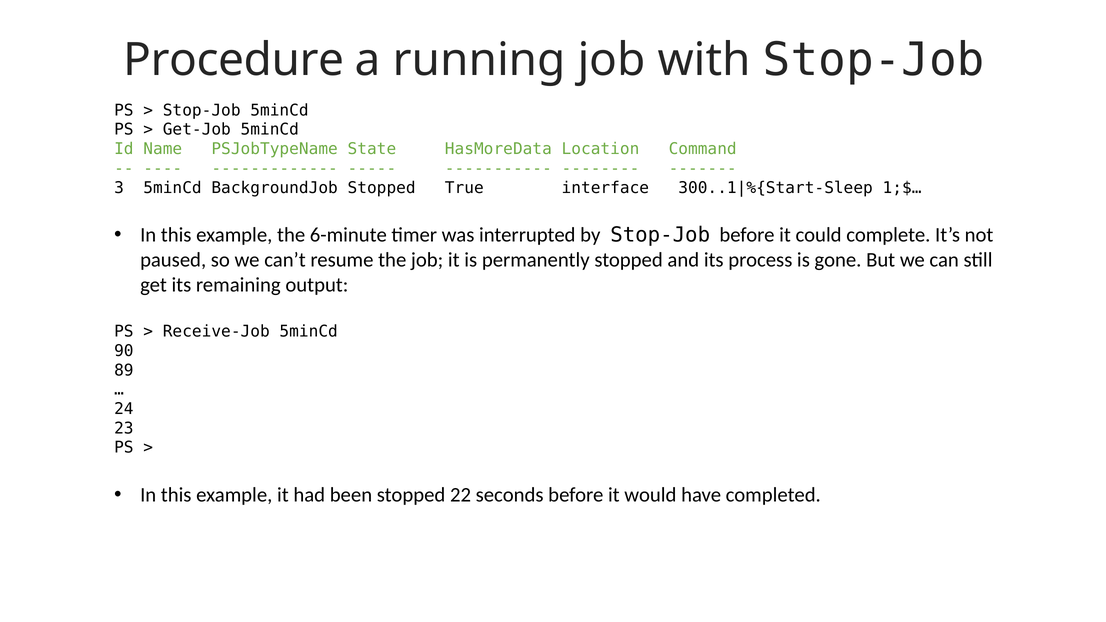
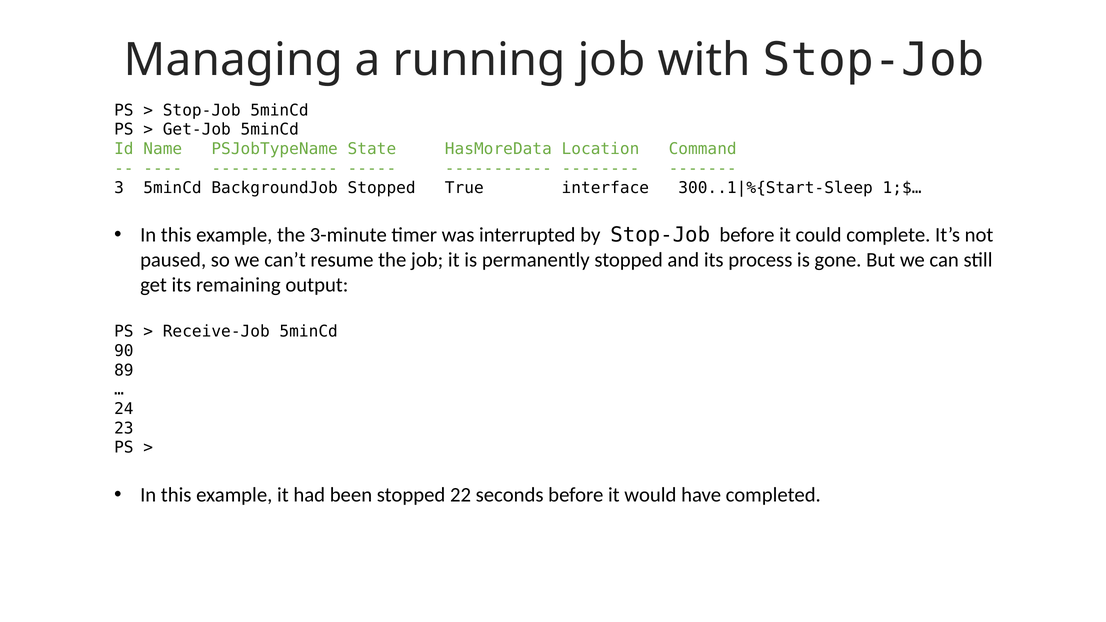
Procedure: Procedure -> Managing
6-minute: 6-minute -> 3-minute
